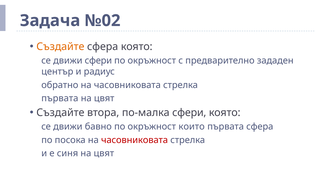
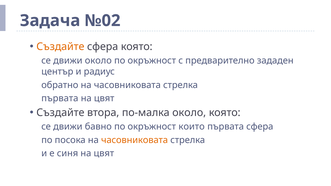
движи сфери: сфери -> около
по-малка сфери: сфери -> около
часовниковата at (135, 140) colour: red -> orange
